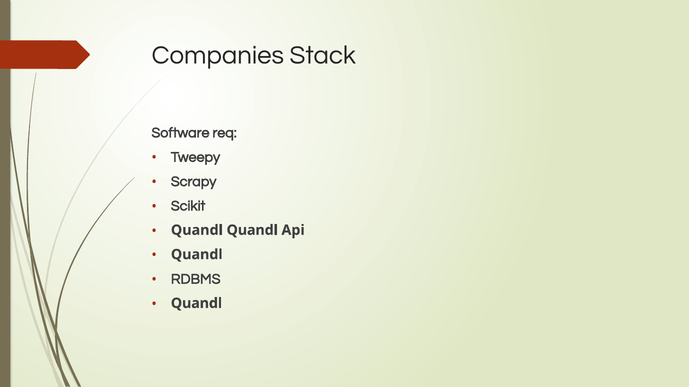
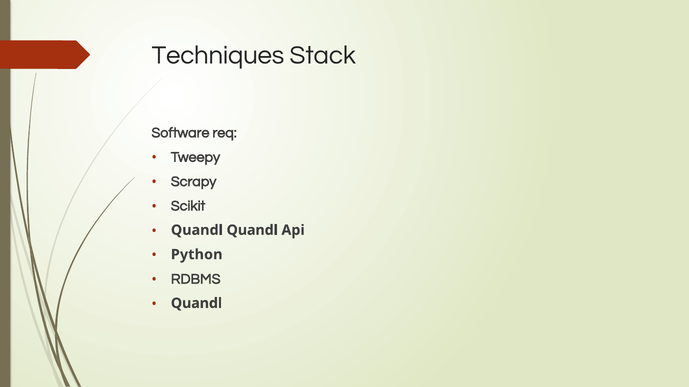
Companies: Companies -> Techniques
Quandl at (197, 255): Quandl -> Python
